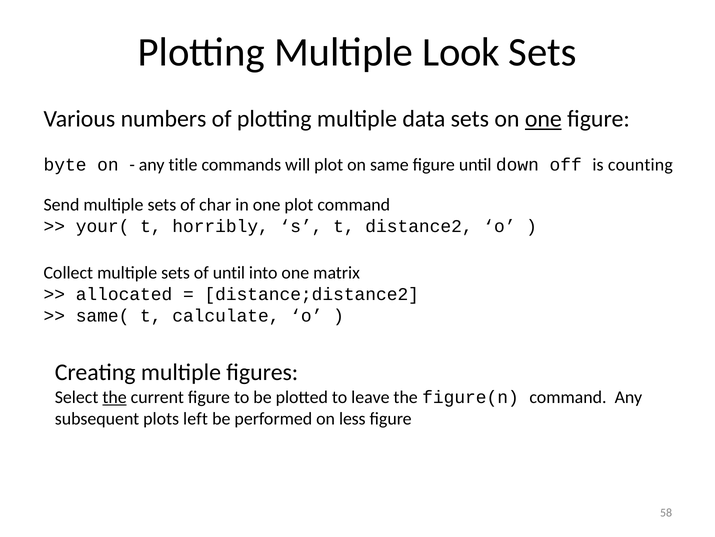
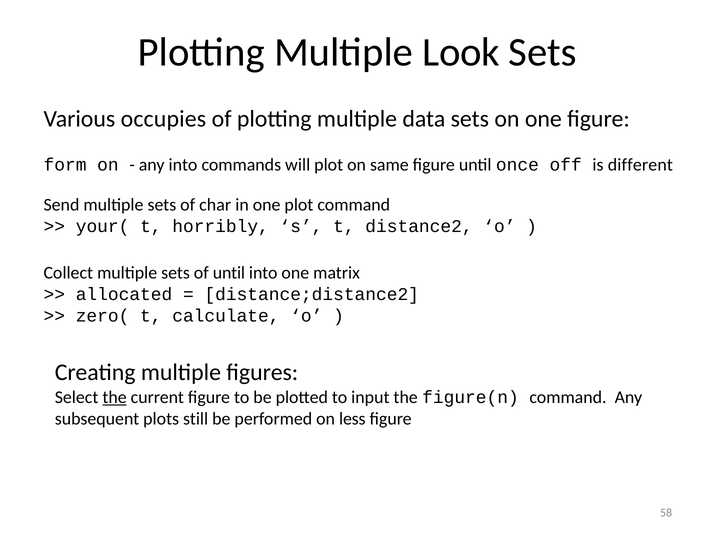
numbers: numbers -> occupies
one at (543, 119) underline: present -> none
byte: byte -> form
any title: title -> into
down: down -> once
counting: counting -> different
same(: same( -> zero(
leave: leave -> input
left: left -> still
